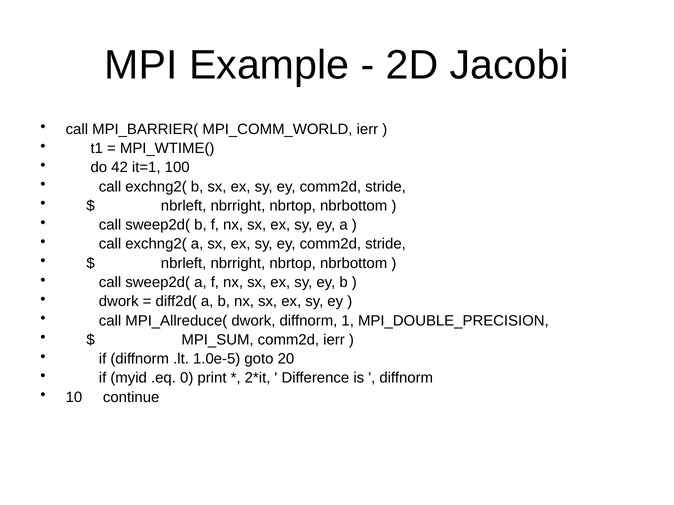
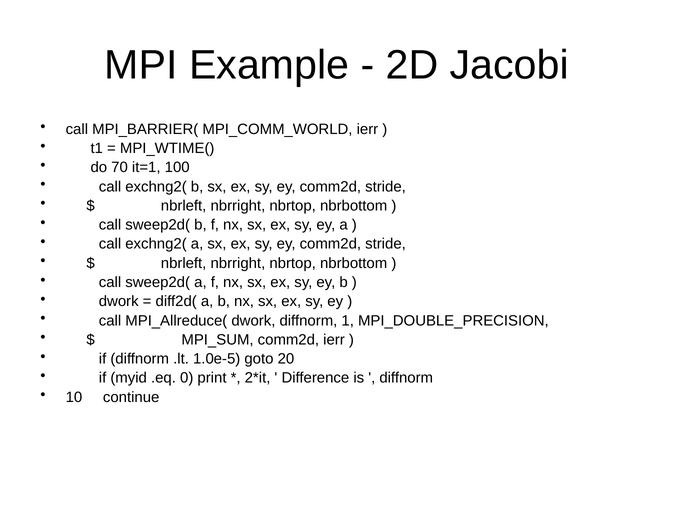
42: 42 -> 70
